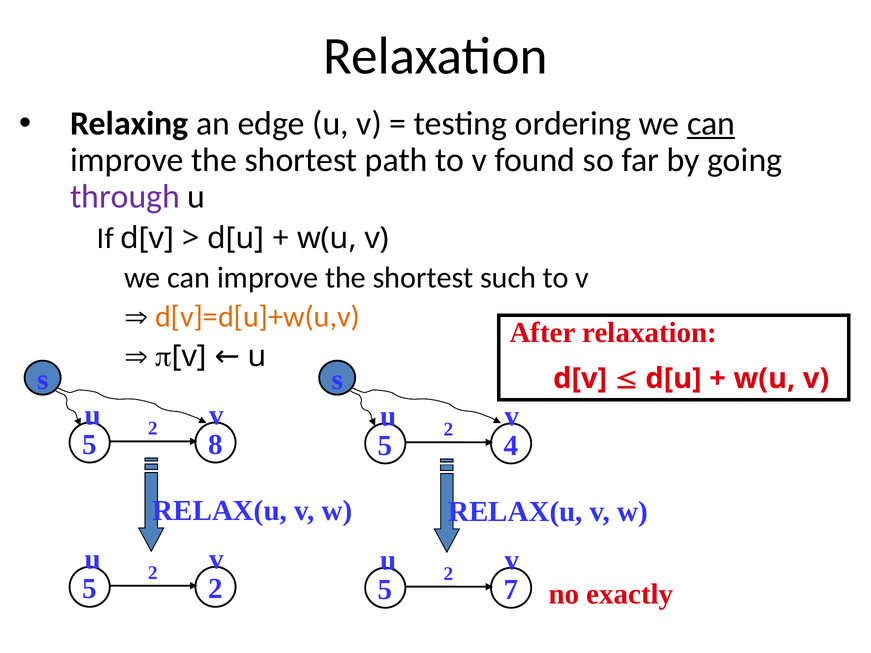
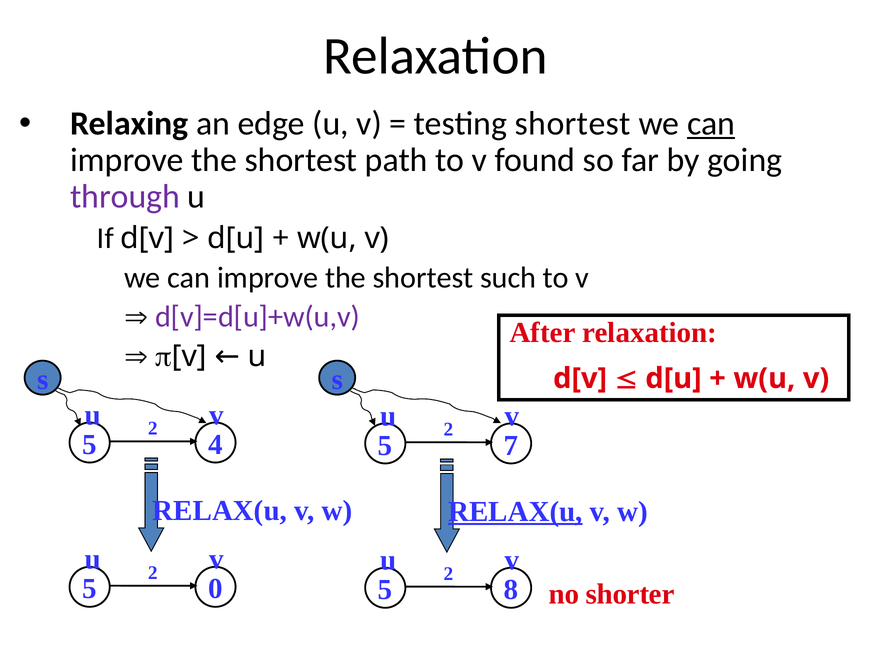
testing ordering: ordering -> shortest
d[v]=d[u]+w(u,v colour: orange -> purple
8: 8 -> 4
4: 4 -> 7
RELAX(u at (515, 512) underline: none -> present
5 2: 2 -> 0
7: 7 -> 8
exactly: exactly -> shorter
